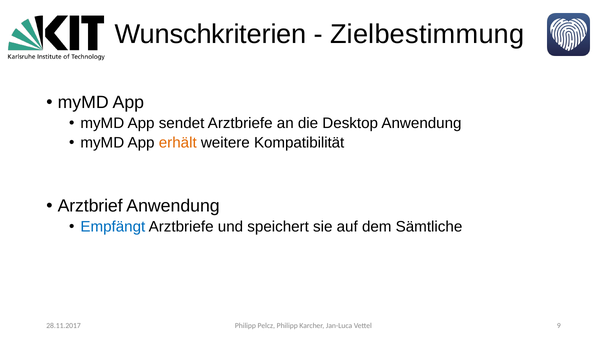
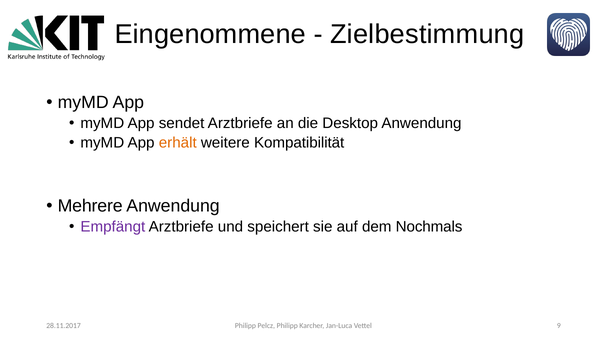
Wunschkriterien: Wunschkriterien -> Eingenommene
Arztbrief: Arztbrief -> Mehrere
Empfängt colour: blue -> purple
Sämtliche: Sämtliche -> Nochmals
